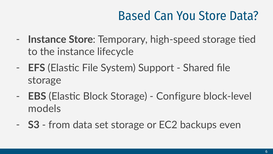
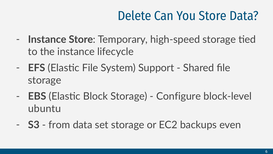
Based: Based -> Delete
models: models -> ubuntu
